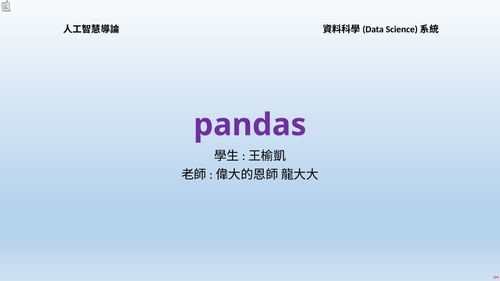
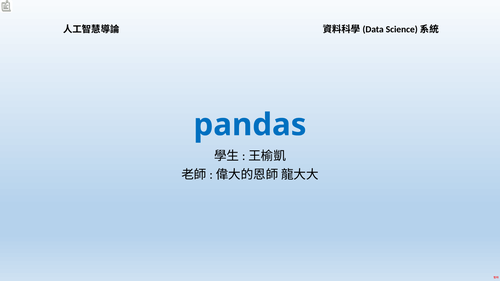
pandas colour: purple -> blue
